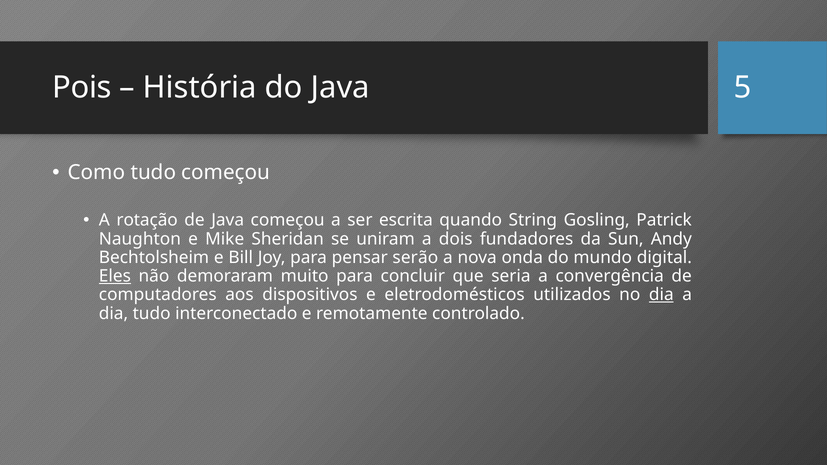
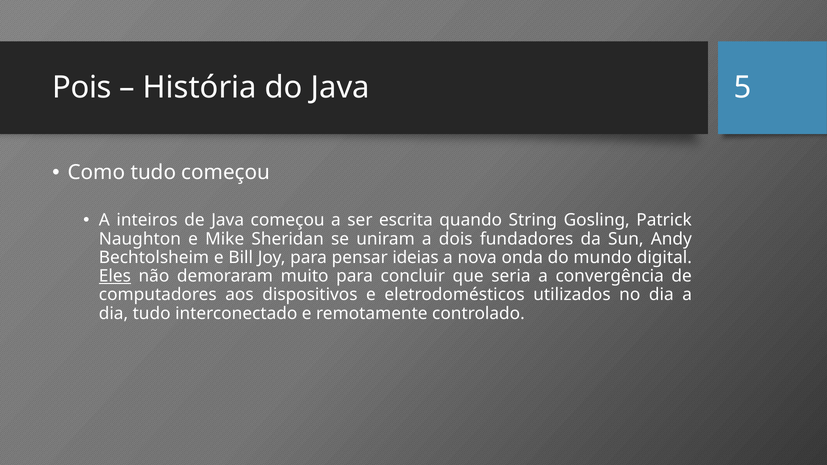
rotação: rotação -> inteiros
serão: serão -> ideias
dia at (661, 295) underline: present -> none
